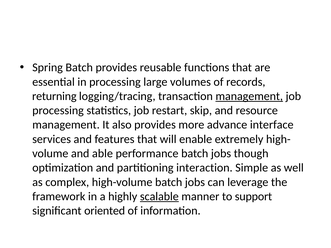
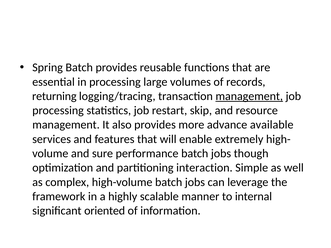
interface: interface -> available
able: able -> sure
scalable underline: present -> none
support: support -> internal
